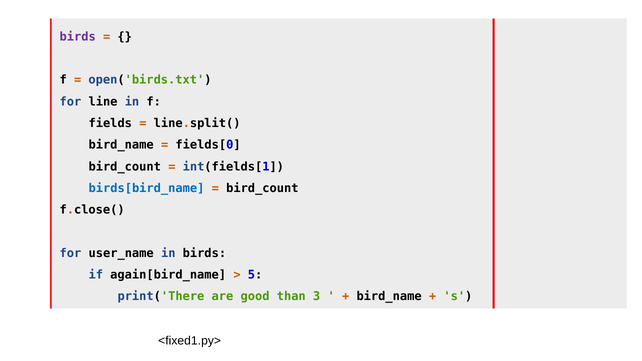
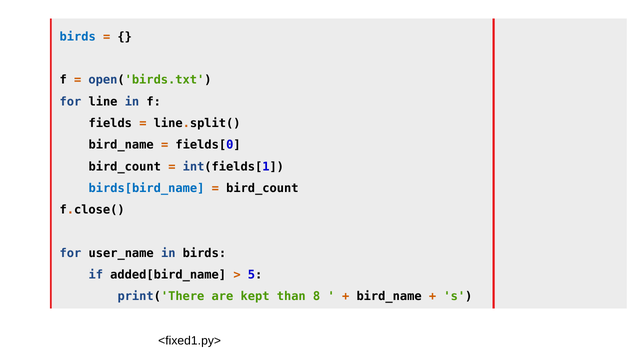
birds at (78, 37) colour: purple -> blue
again[bird_name: again[bird_name -> added[bird_name
good: good -> kept
3: 3 -> 8
